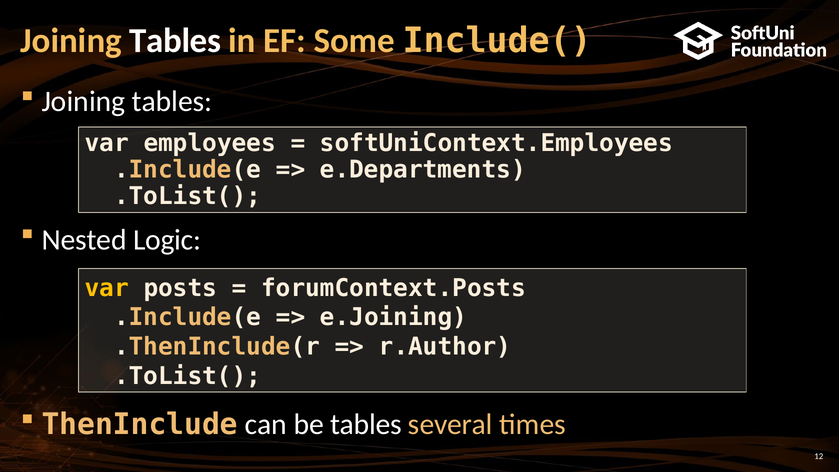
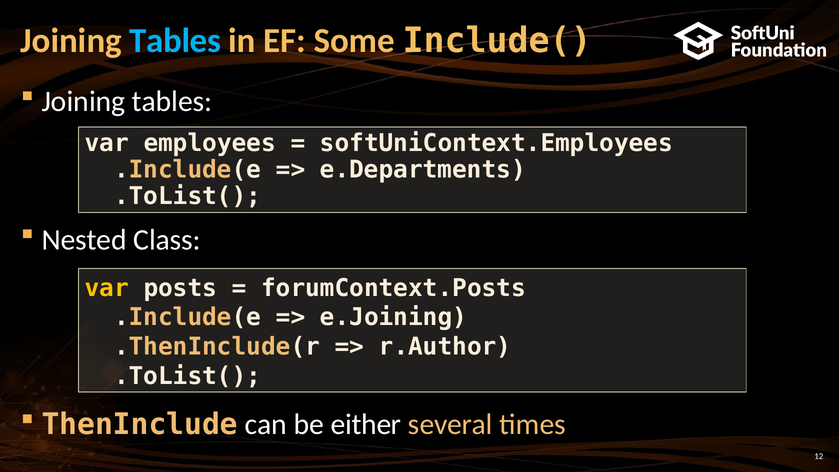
Tables at (175, 41) colour: white -> light blue
Logic: Logic -> Class
be tables: tables -> either
